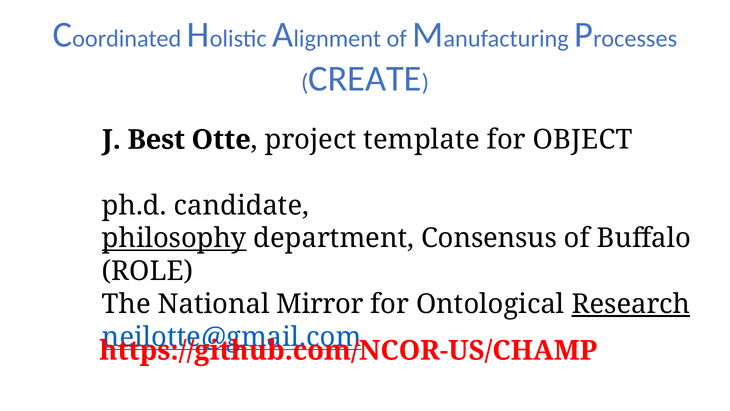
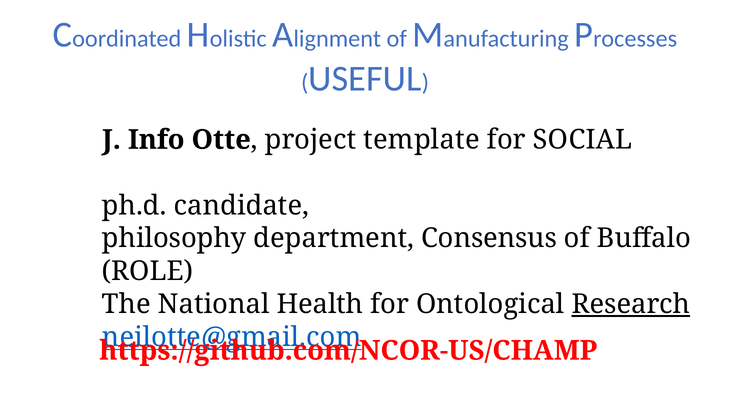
CREATE: CREATE -> USEFUL
Best: Best -> Info
OBJECT: OBJECT -> SOCIAL
philosophy underline: present -> none
Mirror: Mirror -> Health
